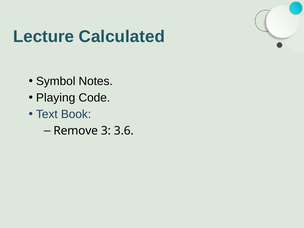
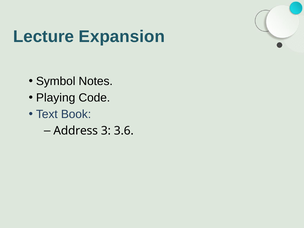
Calculated: Calculated -> Expansion
Remove: Remove -> Address
